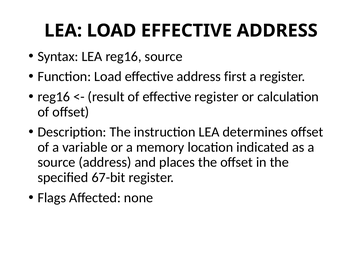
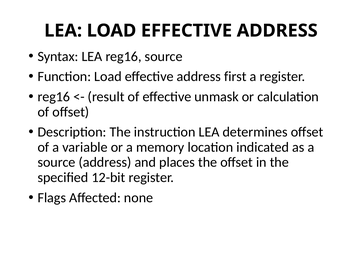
effective register: register -> unmask
67-bit: 67-bit -> 12-bit
